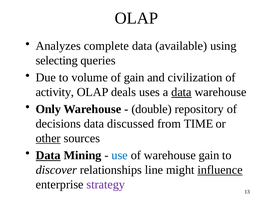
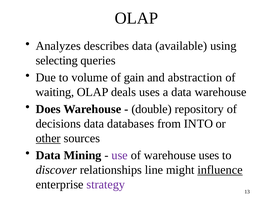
complete: complete -> describes
civilization: civilization -> abstraction
activity: activity -> waiting
data at (181, 92) underline: present -> none
Only: Only -> Does
discussed: discussed -> databases
TIME: TIME -> INTO
Data at (48, 155) underline: present -> none
use colour: blue -> purple
warehouse gain: gain -> uses
